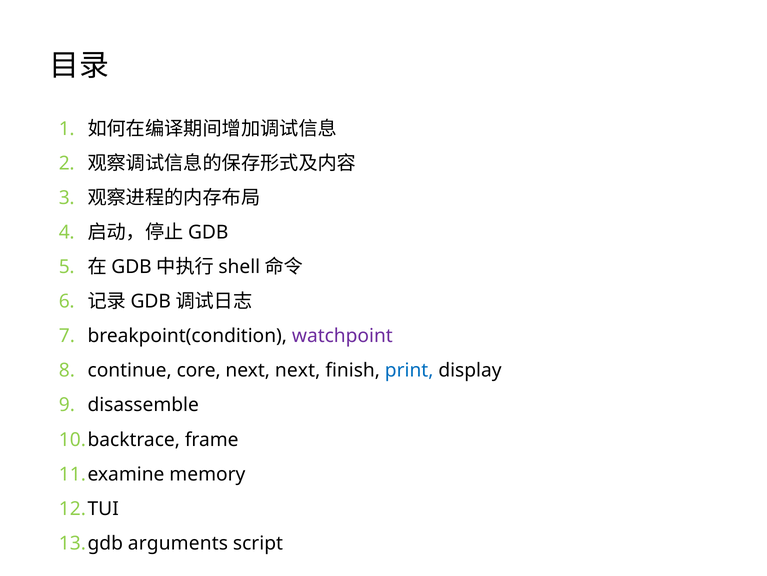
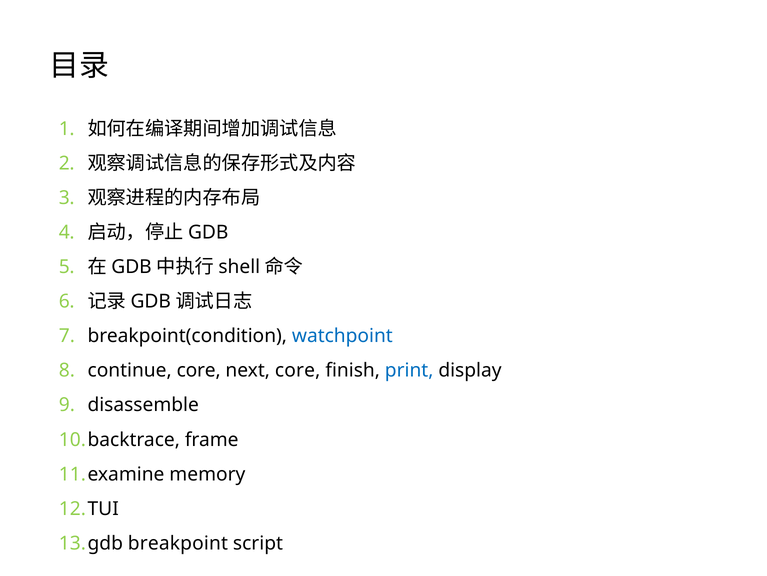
watchpoint colour: purple -> blue
next next: next -> core
arguments: arguments -> breakpoint
